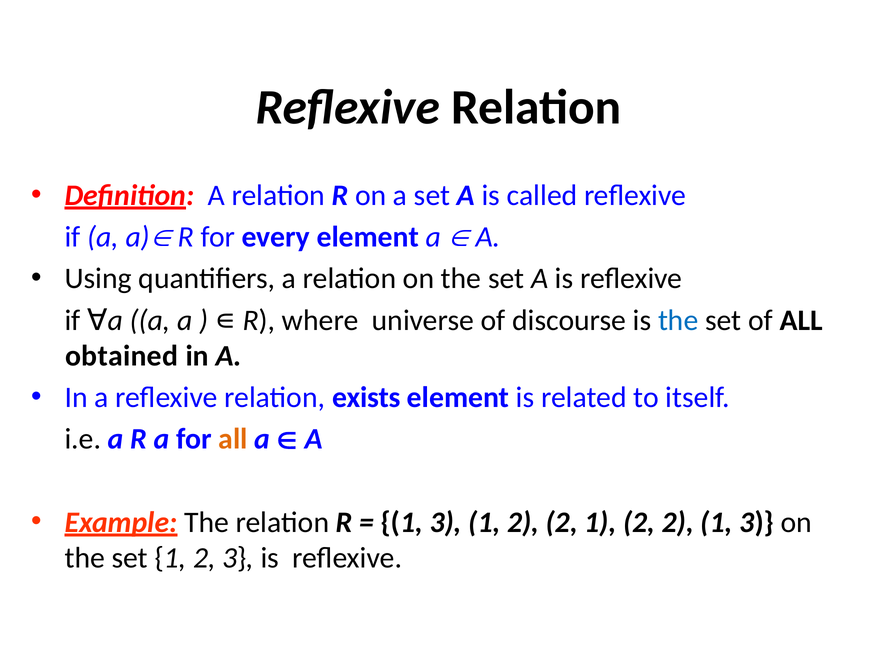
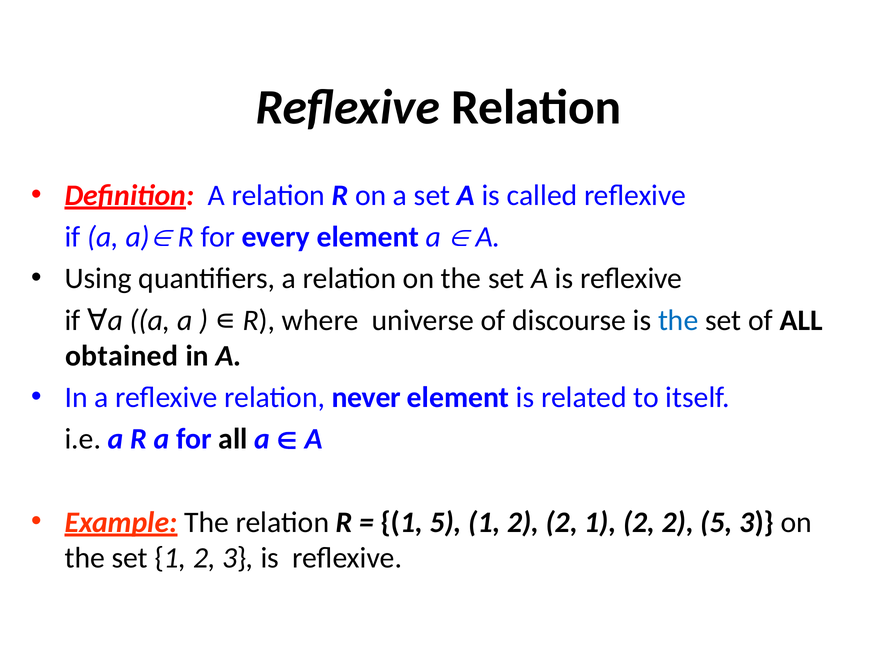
exists: exists -> never
all at (233, 439) colour: orange -> black
3 at (446, 522): 3 -> 5
1 at (716, 522): 1 -> 5
